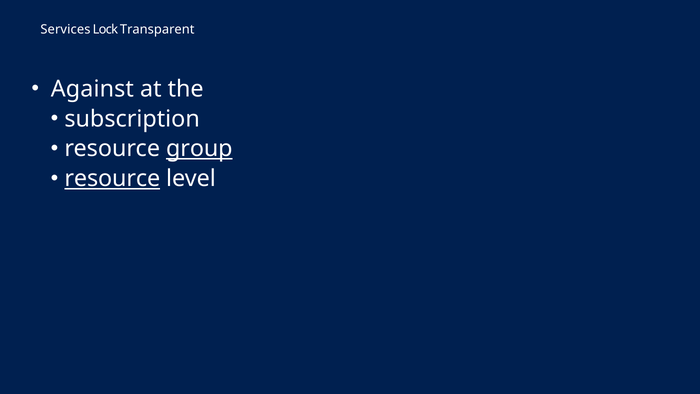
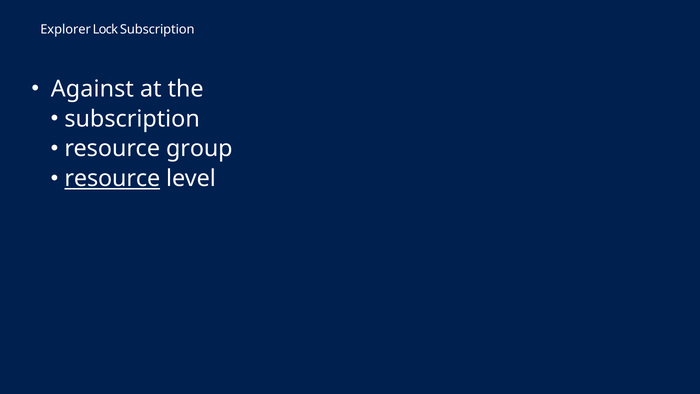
Services: Services -> Explorer
Lock Transparent: Transparent -> Subscription
group underline: present -> none
